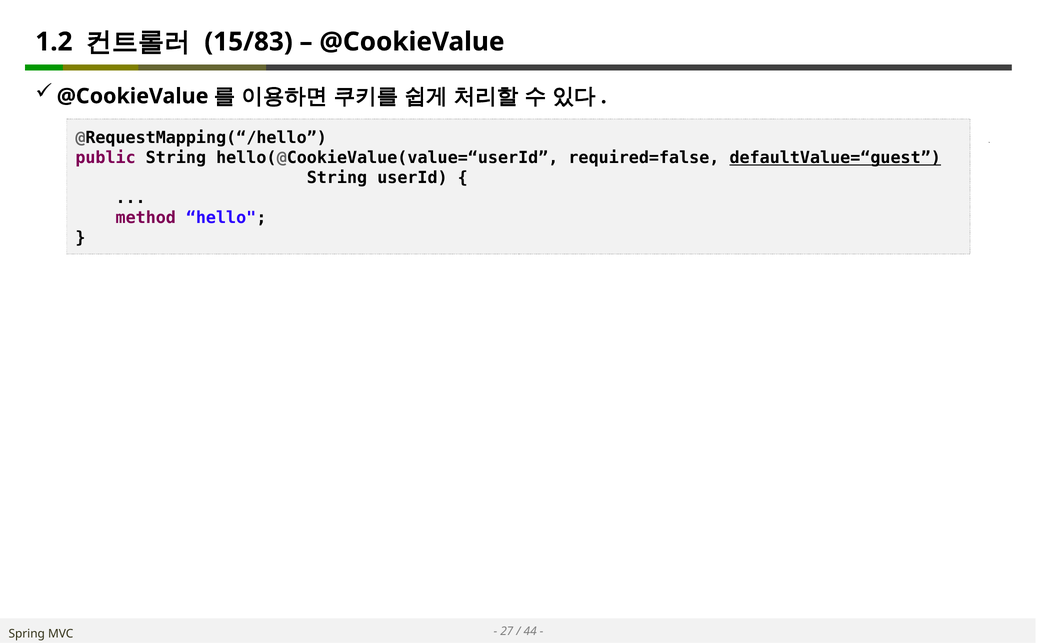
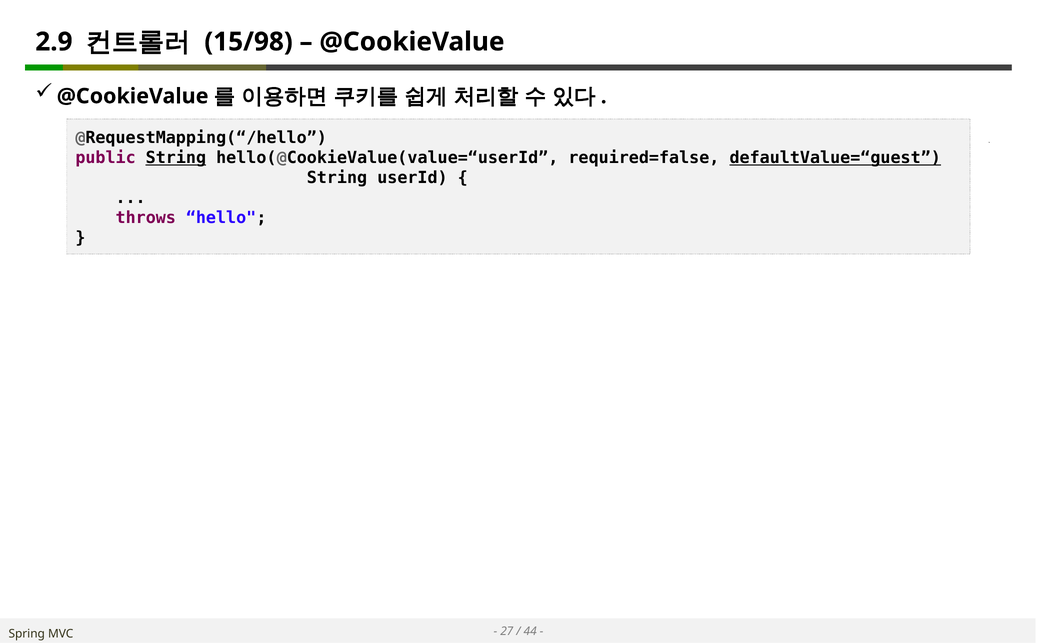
1.2: 1.2 -> 2.9
15/83: 15/83 -> 15/98
String at (176, 158) underline: none -> present
method: method -> throws
